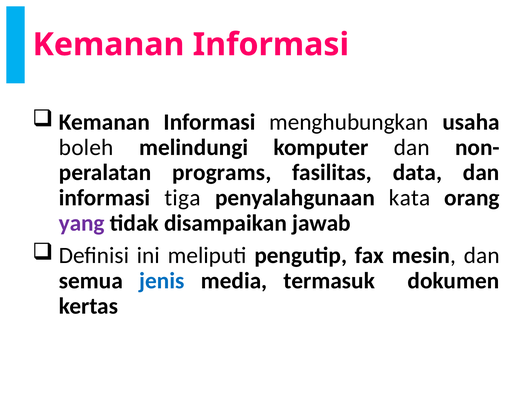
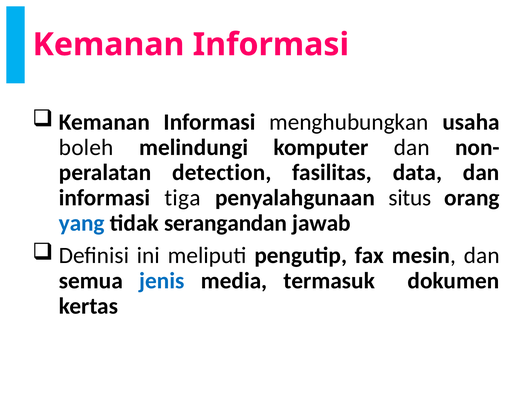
programs: programs -> detection
kata: kata -> situs
yang colour: purple -> blue
disampaikan: disampaikan -> serangandan
